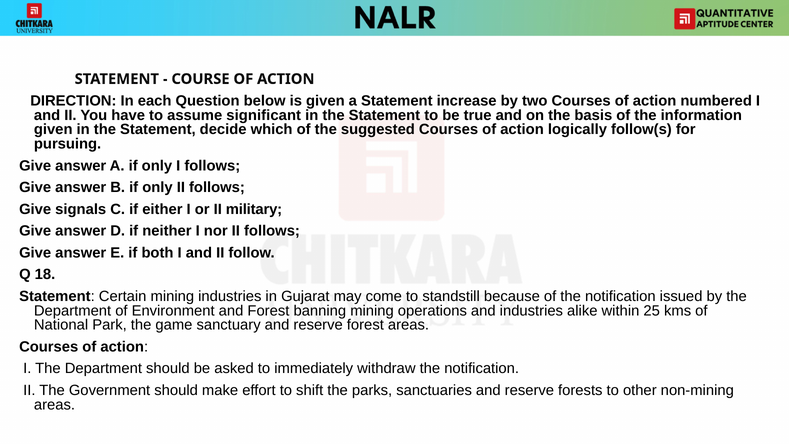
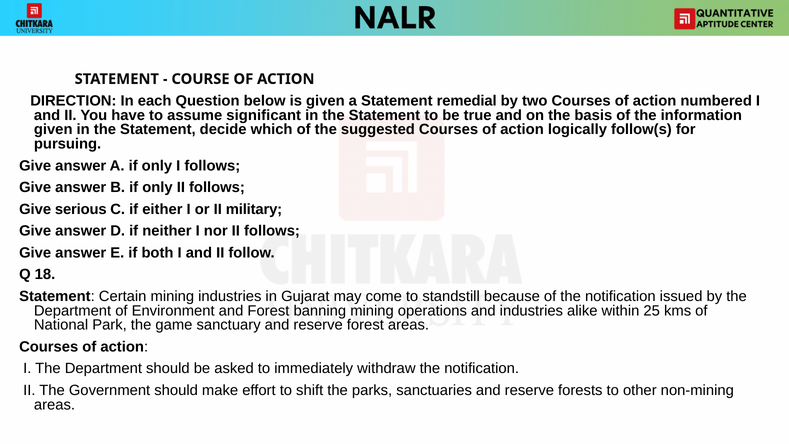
increase: increase -> remedial
signals: signals -> serious
